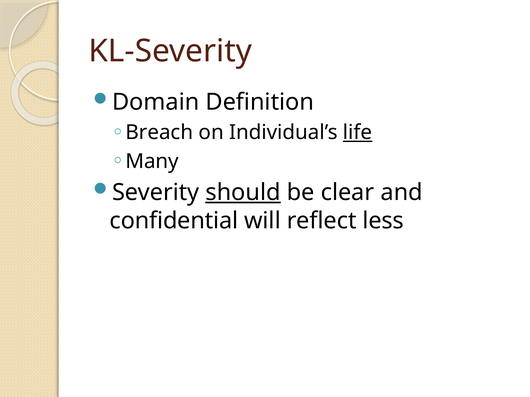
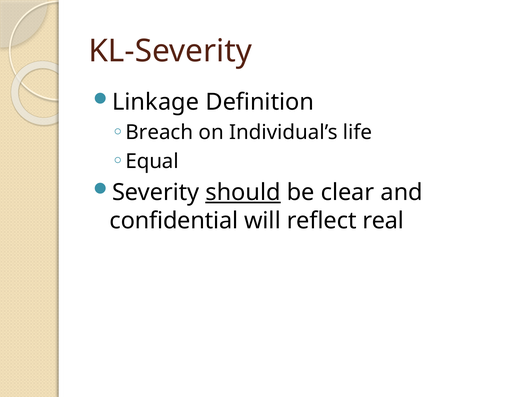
Domain: Domain -> Linkage
life underline: present -> none
Many: Many -> Equal
less: less -> real
